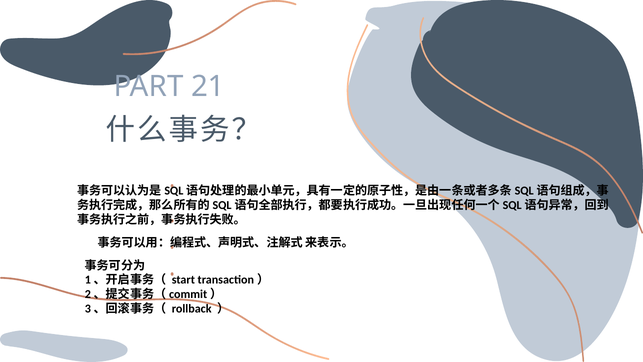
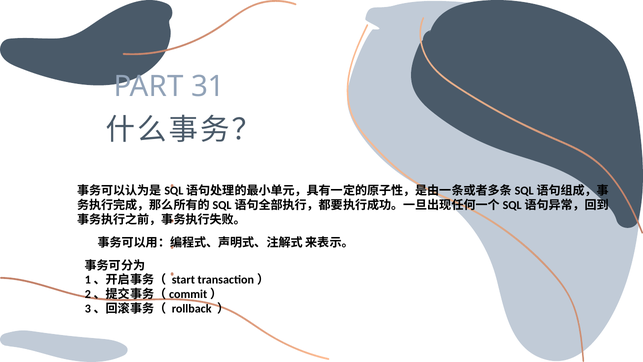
21: 21 -> 31
